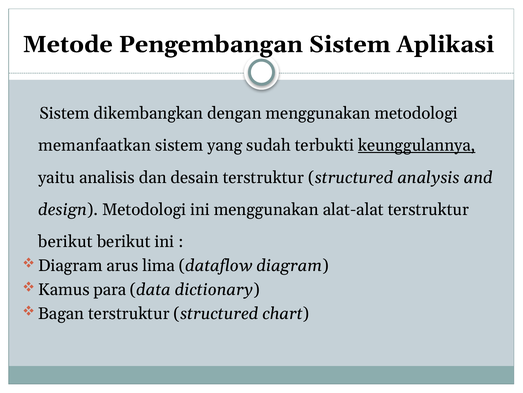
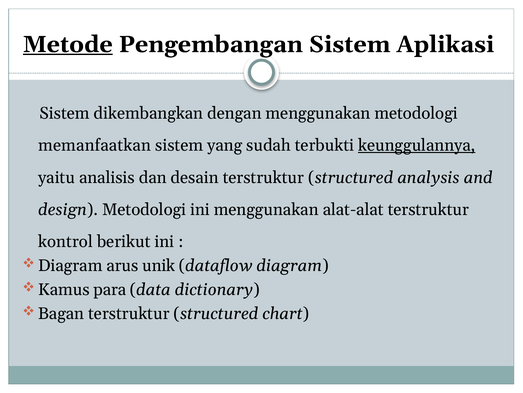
Metode underline: none -> present
berikut at (65, 241): berikut -> kontrol
lima: lima -> unik
